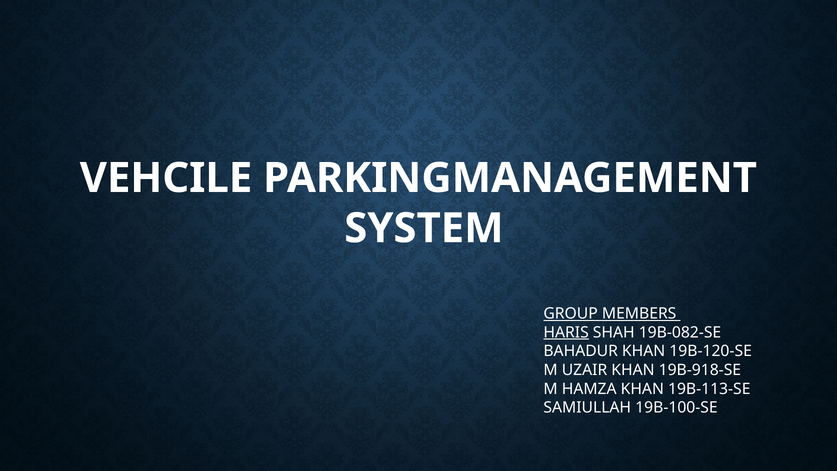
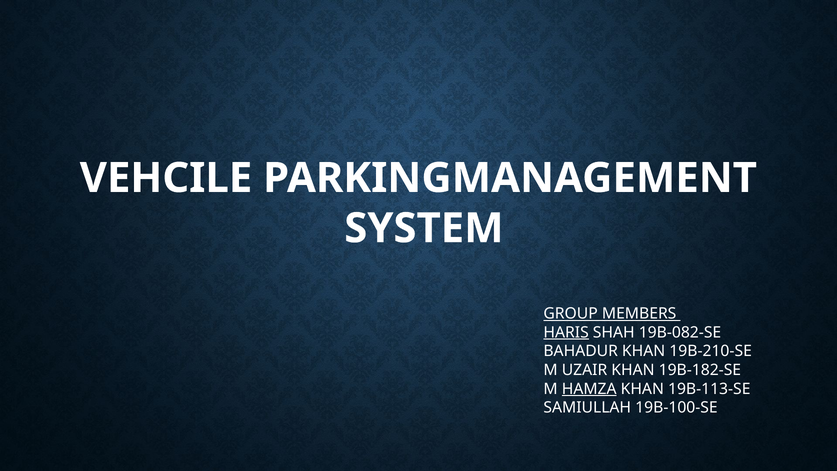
19B-120-SE: 19B-120-SE -> 19B-210-SE
19B-918-SE: 19B-918-SE -> 19B-182-SE
HAMZA underline: none -> present
